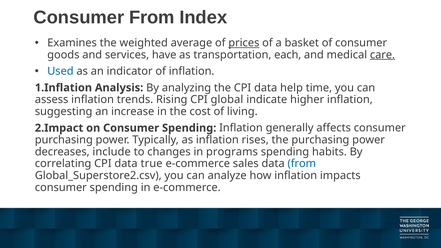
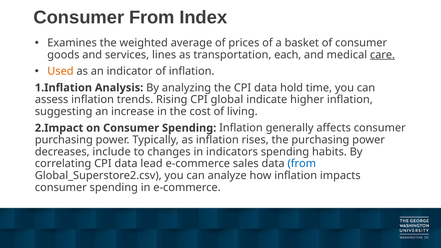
prices underline: present -> none
have: have -> lines
Used colour: blue -> orange
help: help -> hold
programs: programs -> indicators
true: true -> lead
